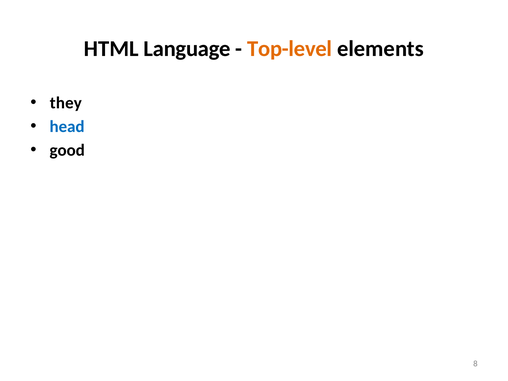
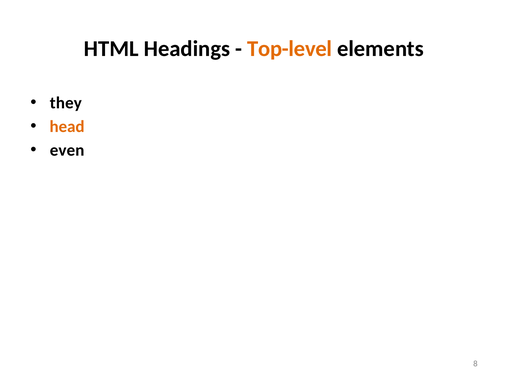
Language: Language -> Headings
head colour: blue -> orange
good: good -> even
